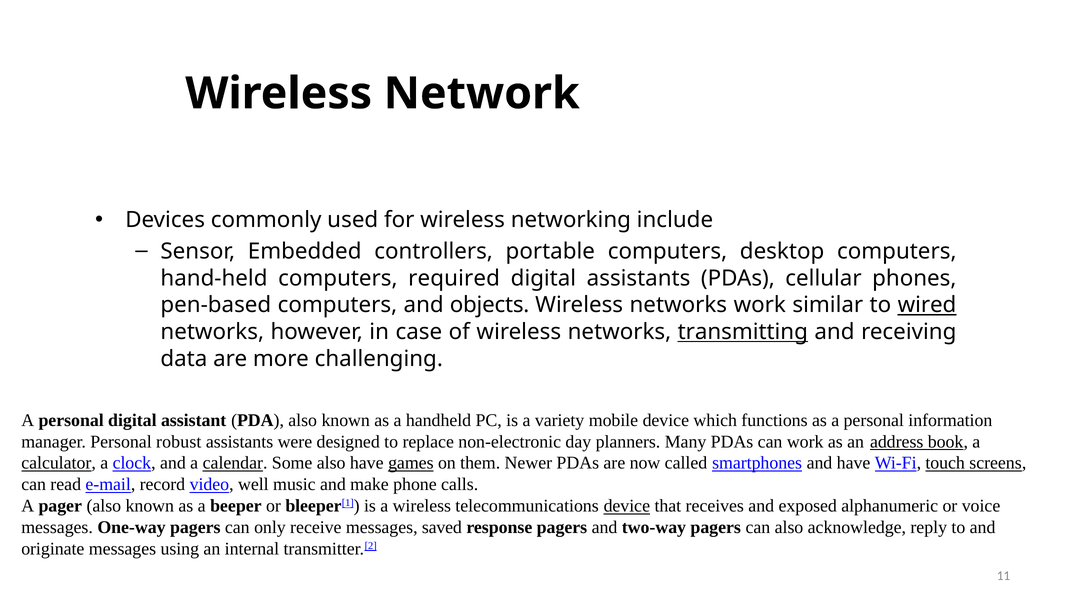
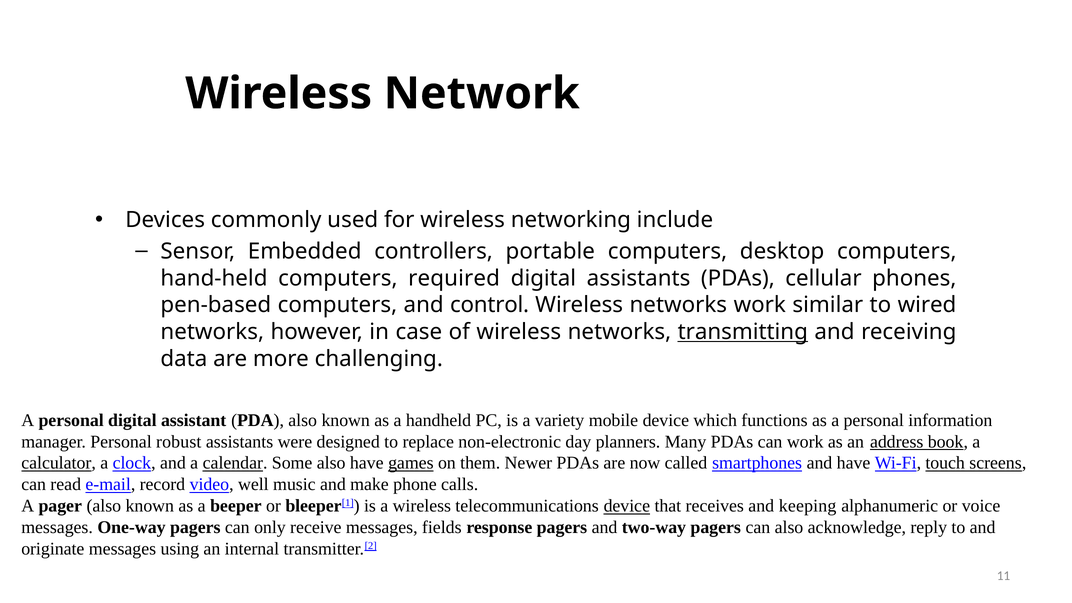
objects: objects -> control
wired underline: present -> none
exposed: exposed -> keeping
saved: saved -> fields
